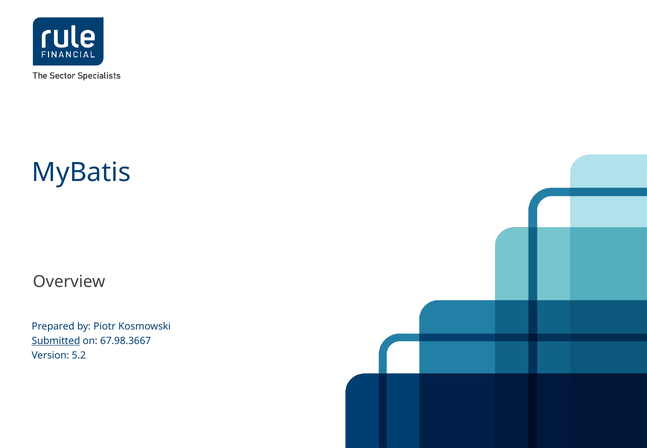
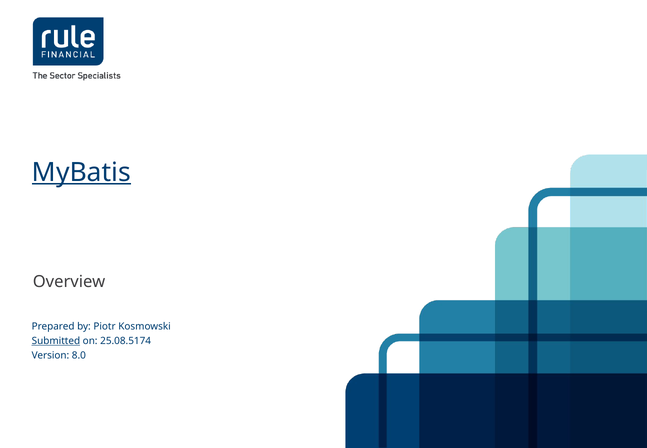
MyBatis underline: none -> present
67.98.3667: 67.98.3667 -> 25.08.5174
5.2: 5.2 -> 8.0
